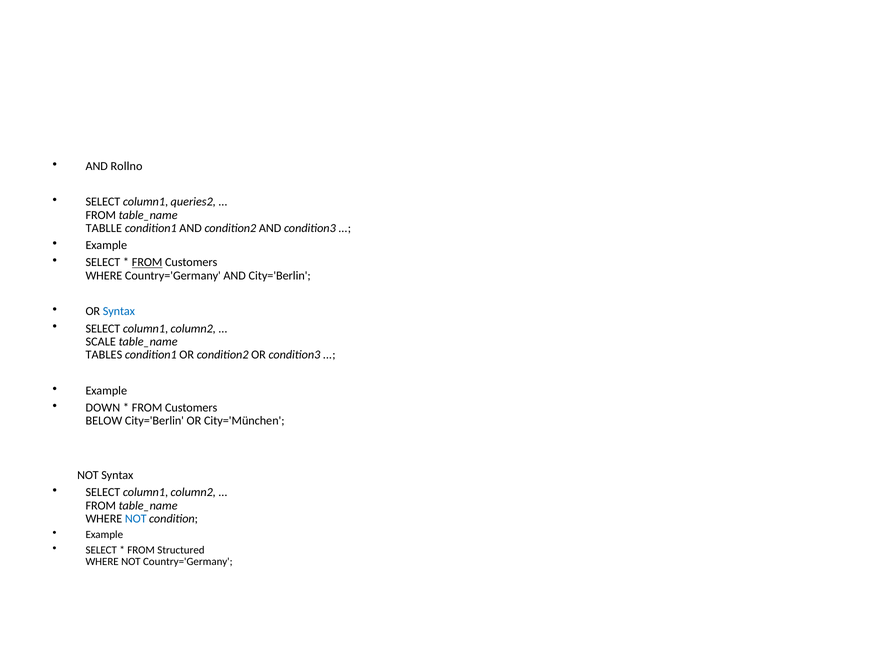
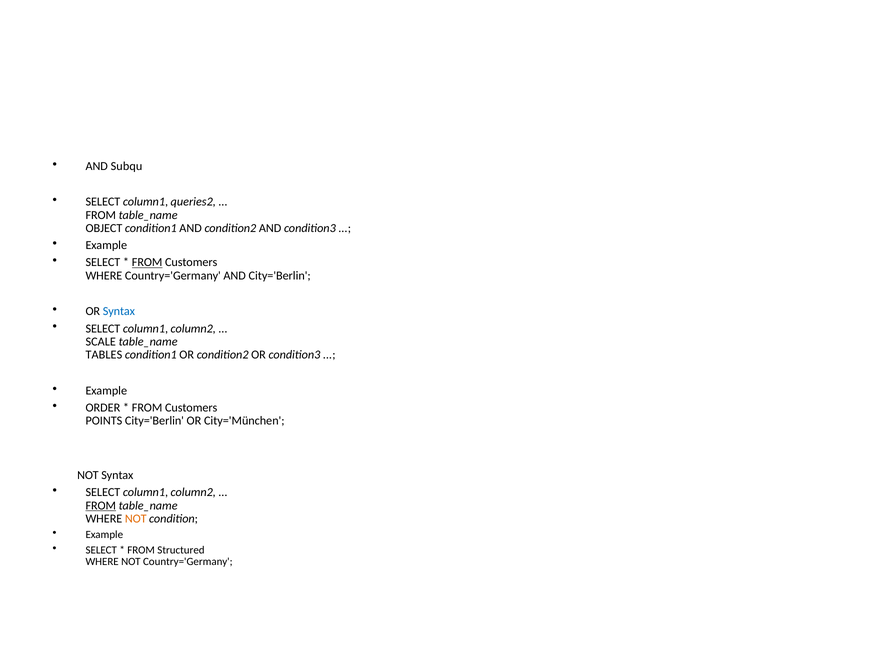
Rollno: Rollno -> Subqu
TABLLE: TABLLE -> OBJECT
DOWN: DOWN -> ORDER
BELOW: BELOW -> POINTS
FROM at (101, 505) underline: none -> present
NOT at (136, 519) colour: blue -> orange
